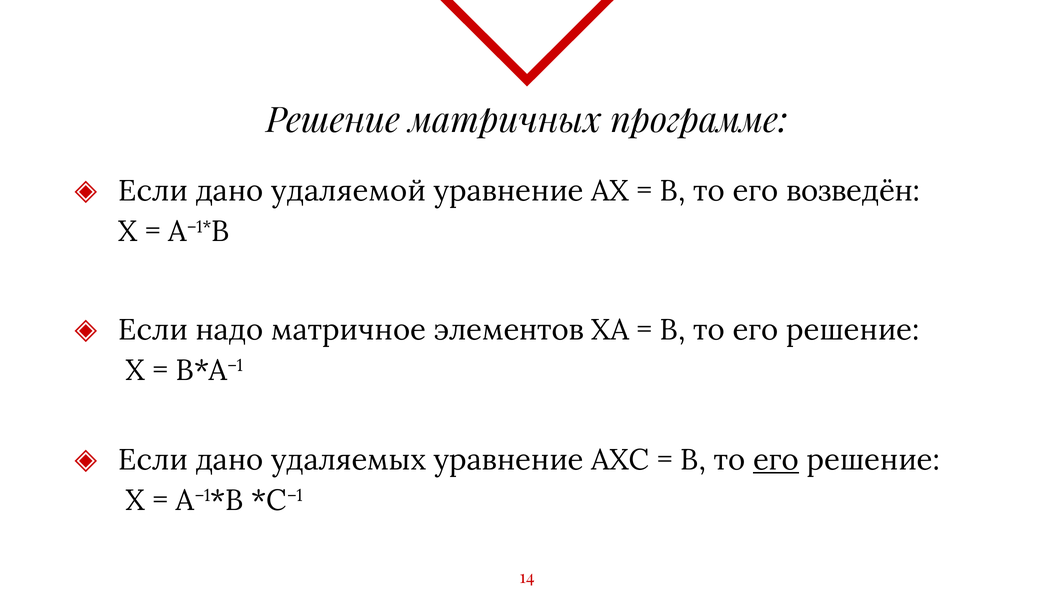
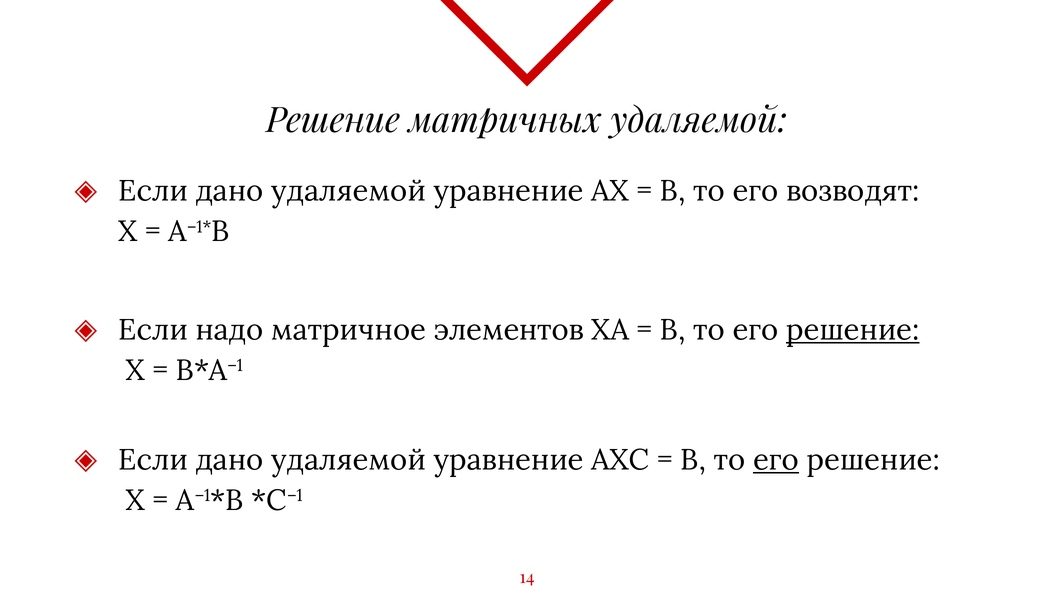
матричных программе: программе -> удаляемой
возведён: возведён -> возводят
решение at (853, 330) underline: none -> present
удаляемых at (349, 460): удаляемых -> удаляемой
